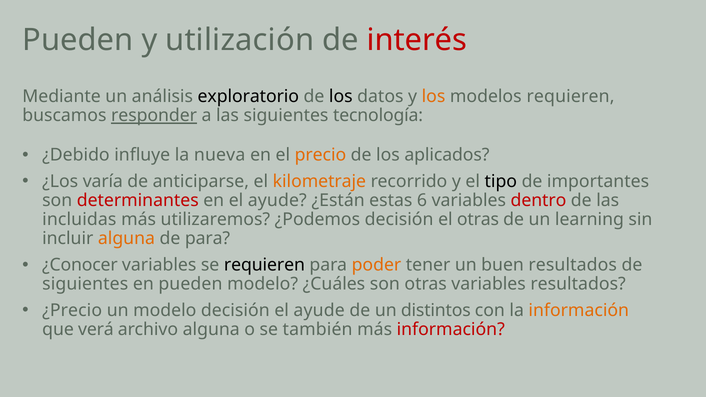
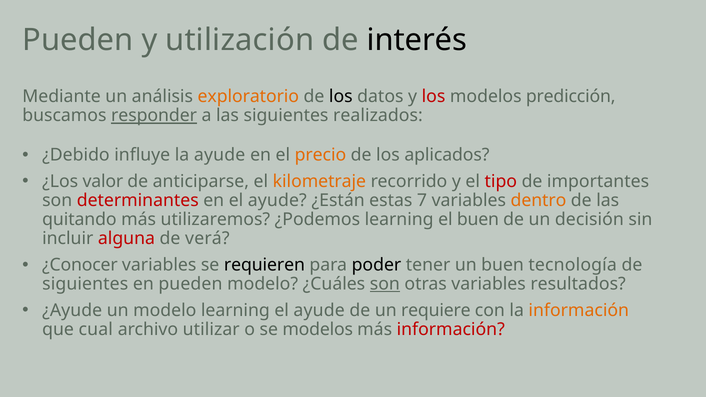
interés colour: red -> black
exploratorio colour: black -> orange
los at (433, 97) colour: orange -> red
modelos requieren: requieren -> predicción
tecnología: tecnología -> realizados
la nueva: nueva -> ayude
varía: varía -> valor
tipo colour: black -> red
6: 6 -> 7
dentro colour: red -> orange
incluidas: incluidas -> quitando
¿Podemos decisión: decisión -> learning
el otras: otras -> buen
learning: learning -> decisión
alguna at (126, 239) colour: orange -> red
de para: para -> verá
poder colour: orange -> black
buen resultados: resultados -> tecnología
son at (385, 284) underline: none -> present
¿Precio: ¿Precio -> ¿Ayude
modelo decisión: decisión -> learning
distintos: distintos -> requiere
verá: verá -> cual
archivo alguna: alguna -> utilizar
se también: también -> modelos
